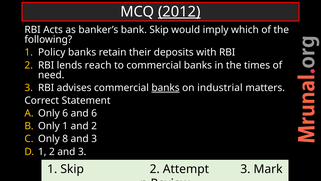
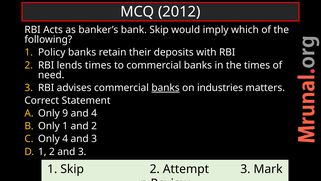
2012 underline: present -> none
lends reach: reach -> times
industrial: industrial -> industries
Only 6: 6 -> 9
and 6: 6 -> 4
Only 8: 8 -> 4
